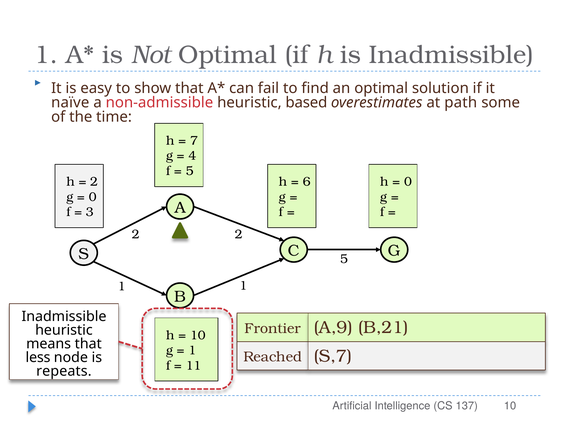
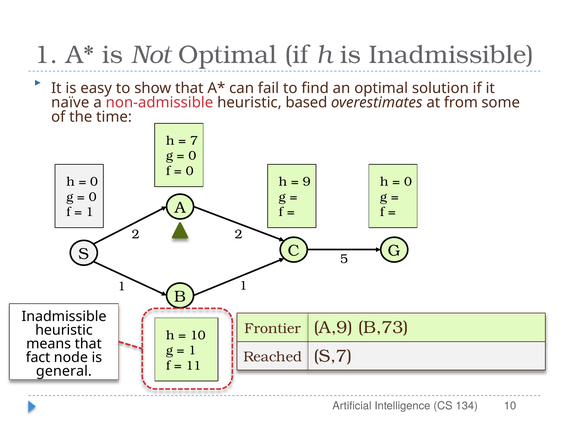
path: path -> from
4 at (192, 156): 4 -> 0
5 at (190, 171): 5 -> 0
2 at (94, 182): 2 -> 0
6: 6 -> 9
3 at (90, 212): 3 -> 1
B,21: B,21 -> B,73
less: less -> fact
repeats: repeats -> general
137: 137 -> 134
